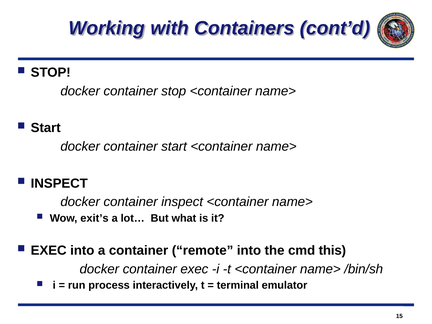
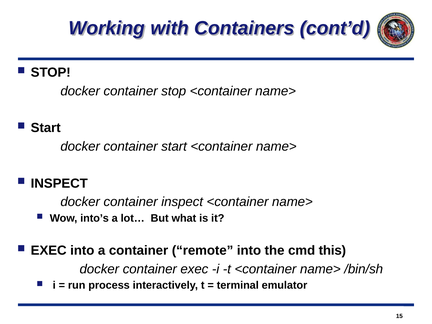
exit’s: exit’s -> into’s
